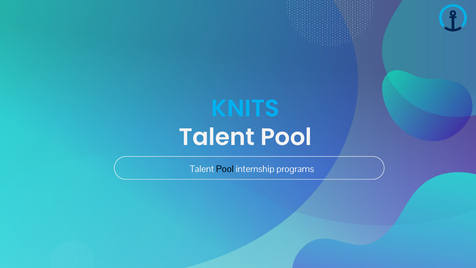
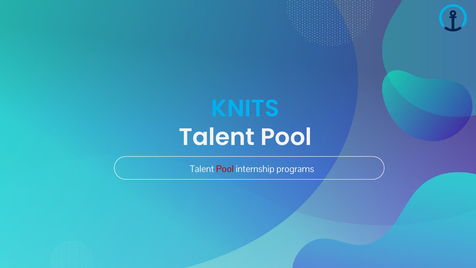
Pool at (225, 169) colour: black -> red
